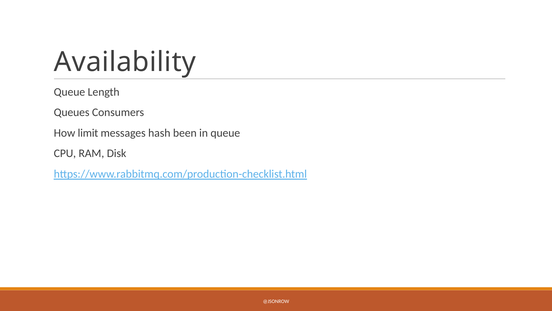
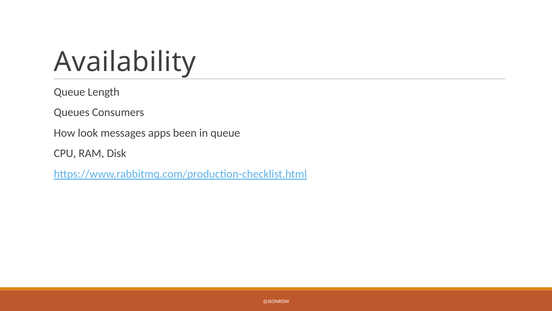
limit: limit -> look
hash: hash -> apps
